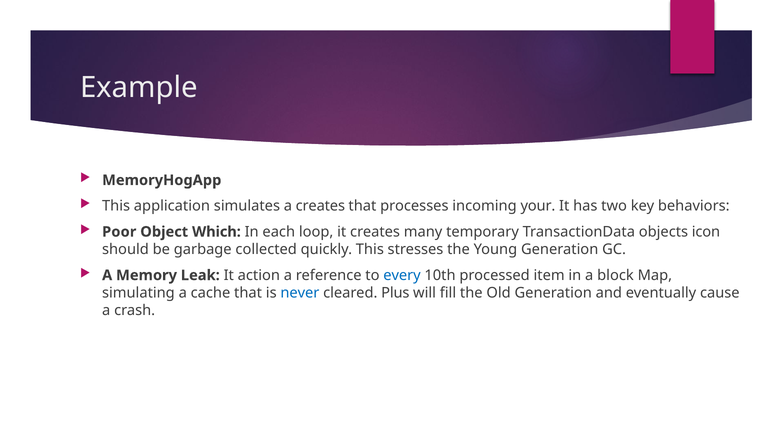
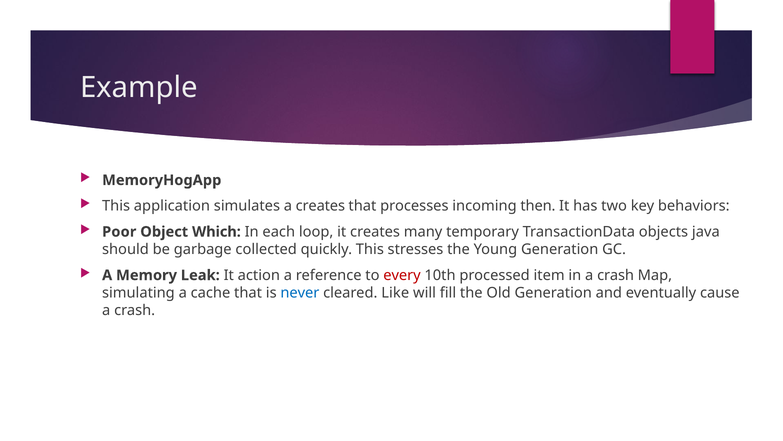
your: your -> then
icon: icon -> java
every colour: blue -> red
in a block: block -> crash
Plus: Plus -> Like
